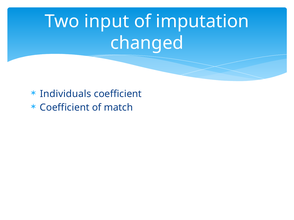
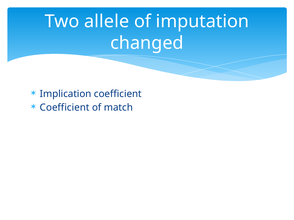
input: input -> allele
Individuals: Individuals -> Implication
